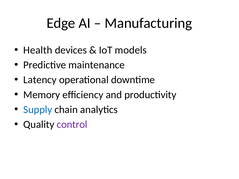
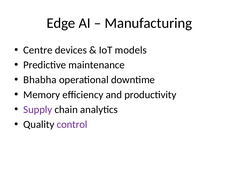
Health: Health -> Centre
Latency: Latency -> Bhabha
Supply colour: blue -> purple
